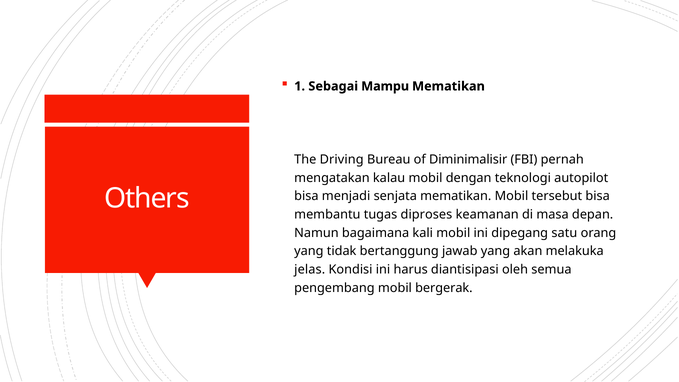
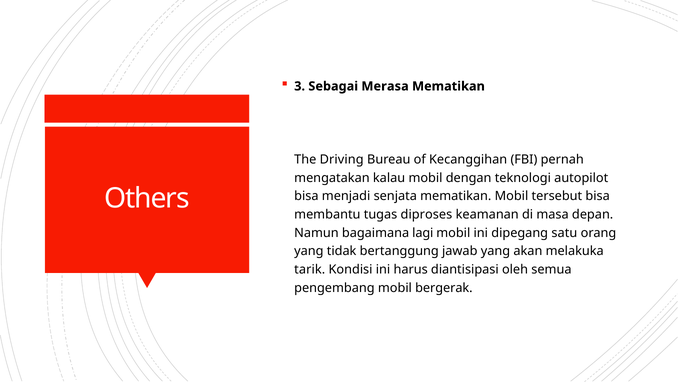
1: 1 -> 3
Mampu: Mampu -> Merasa
Diminimalisir: Diminimalisir -> Kecanggihan
kali: kali -> lagi
jelas: jelas -> tarik
